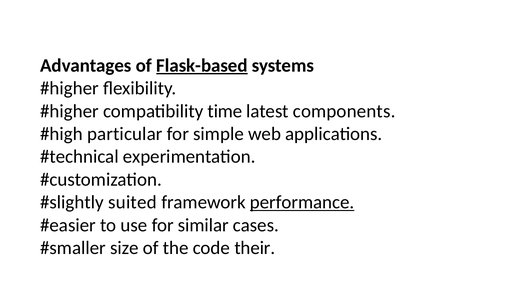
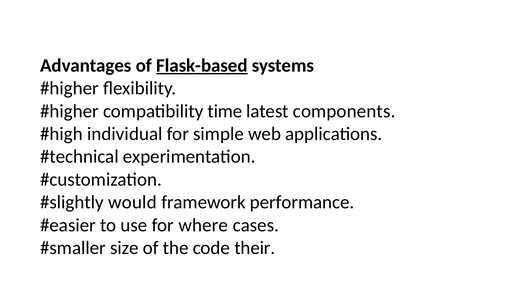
particular: particular -> individual
suited: suited -> would
performance underline: present -> none
similar: similar -> where
